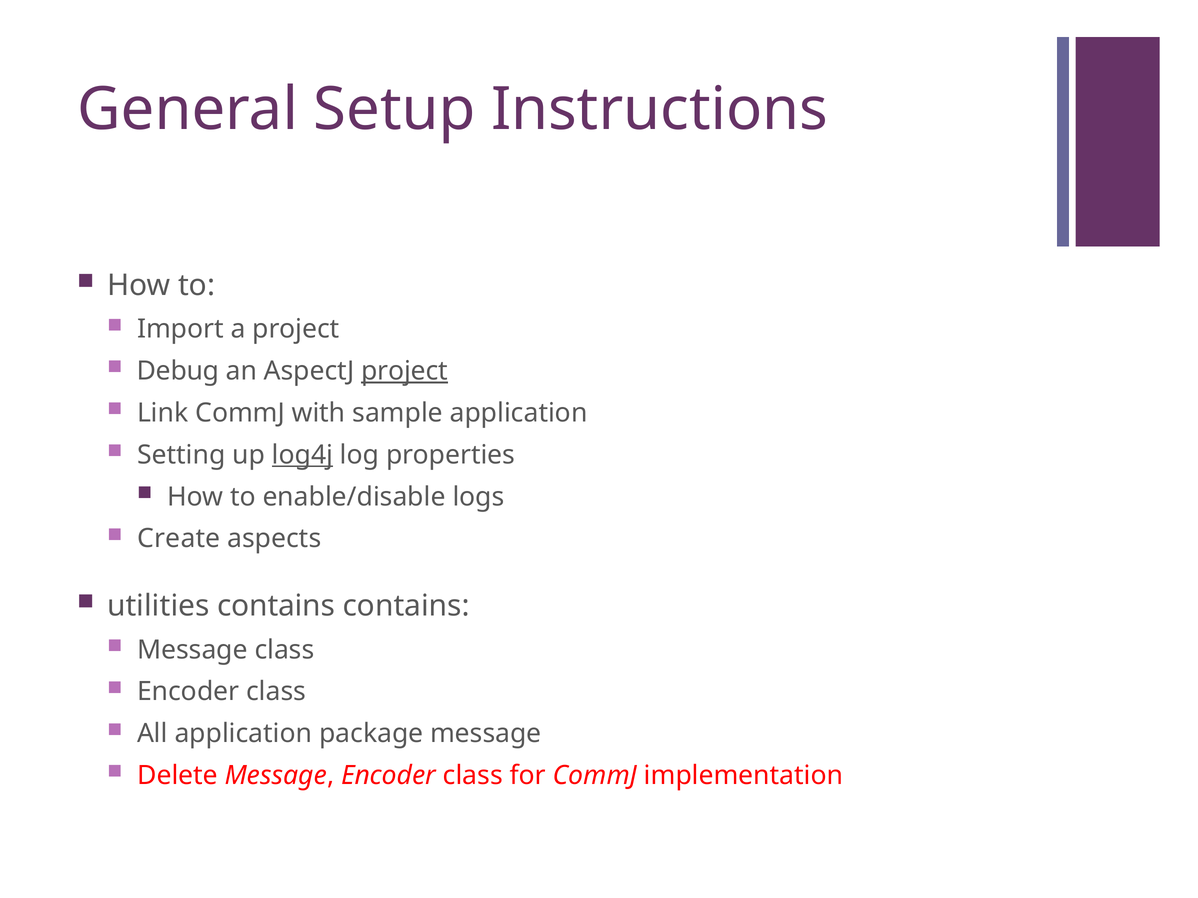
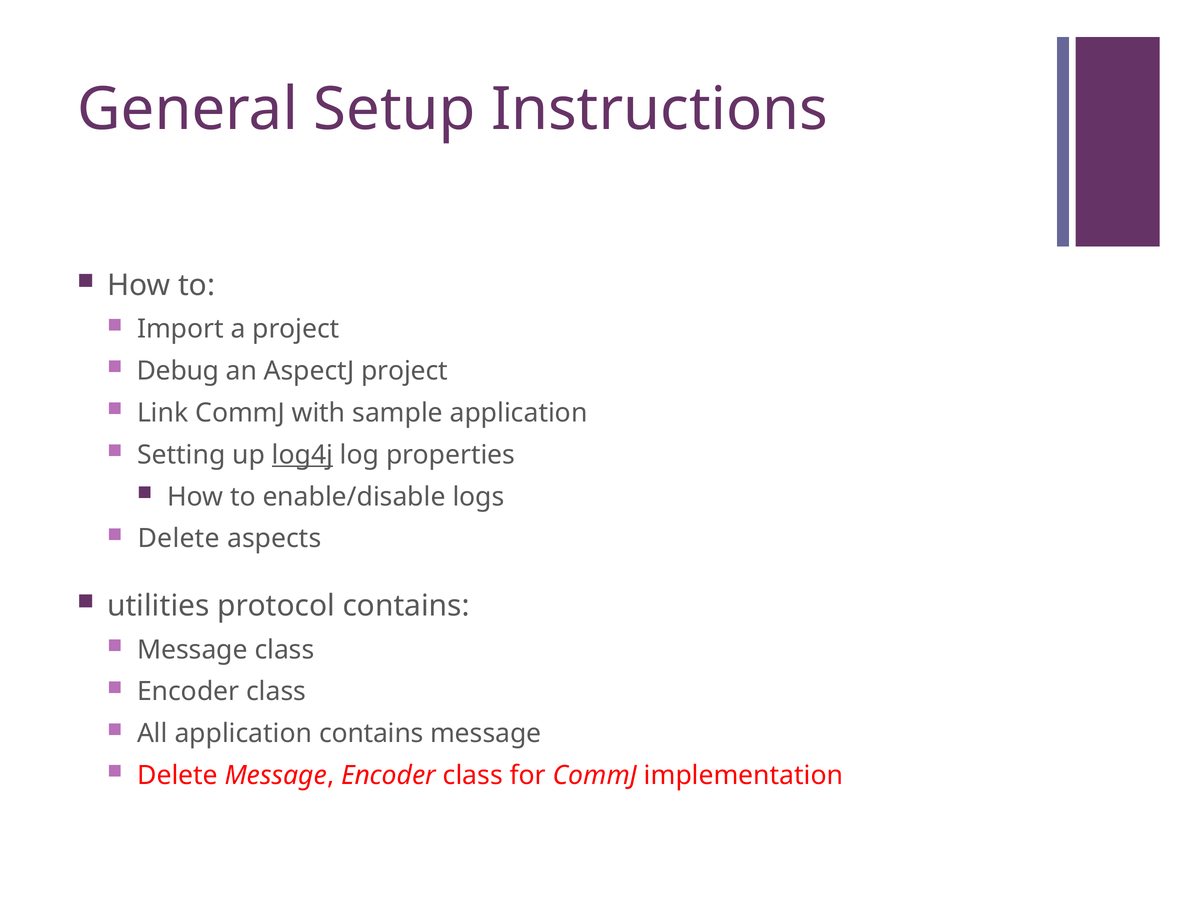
project at (405, 371) underline: present -> none
Create at (179, 539): Create -> Delete
utilities contains: contains -> protocol
application package: package -> contains
